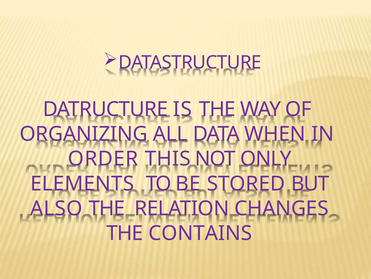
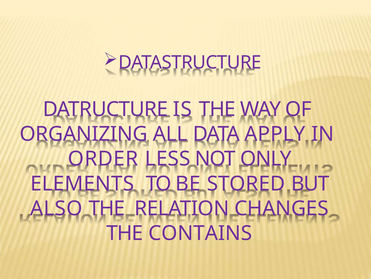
WHEN: WHEN -> APPLY
THIS: THIS -> LESS
